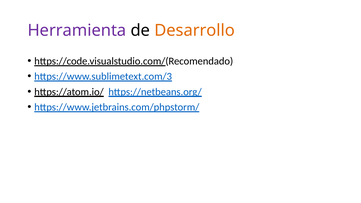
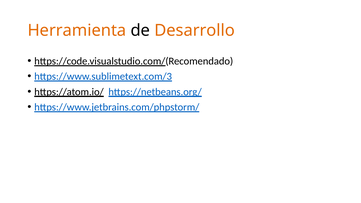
Herramienta colour: purple -> orange
